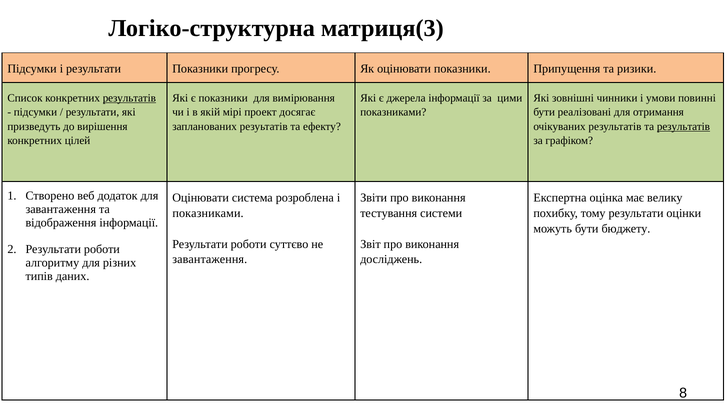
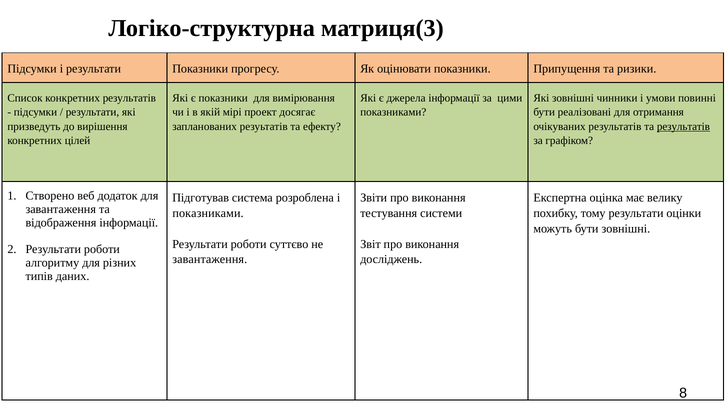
результатів at (129, 98) underline: present -> none
Оцінювати at (201, 198): Оцінювати -> Підготував
бути бюджету: бюджету -> зовнішні
